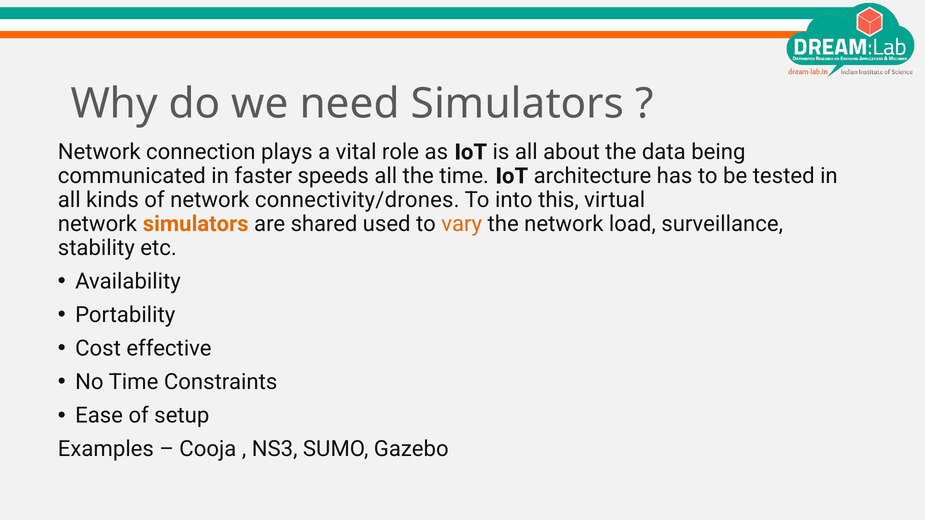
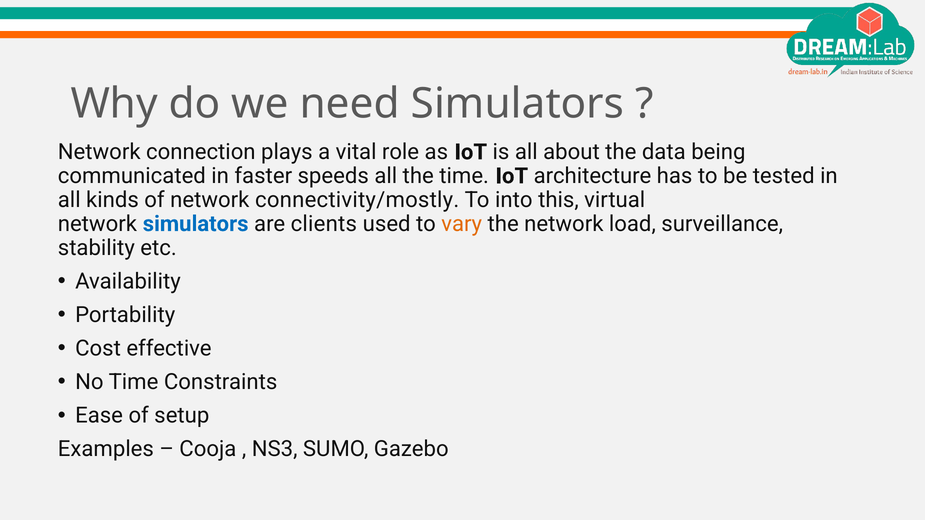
connectivity/drones: connectivity/drones -> connectivity/mostly
simulators at (196, 224) colour: orange -> blue
shared: shared -> clients
